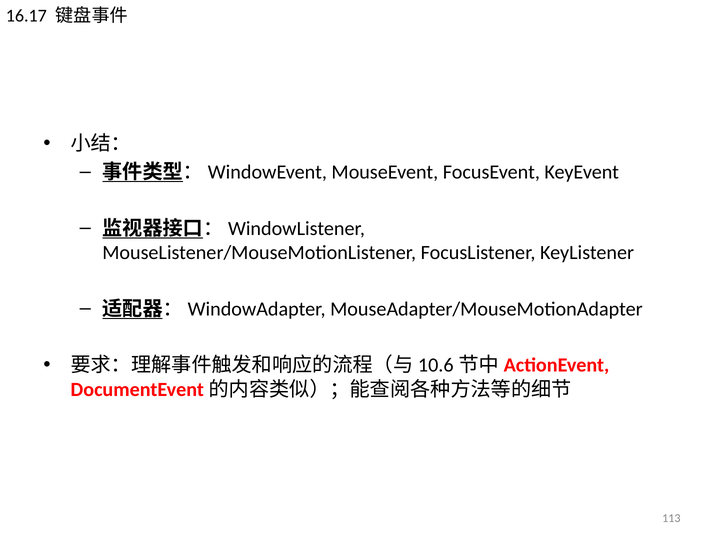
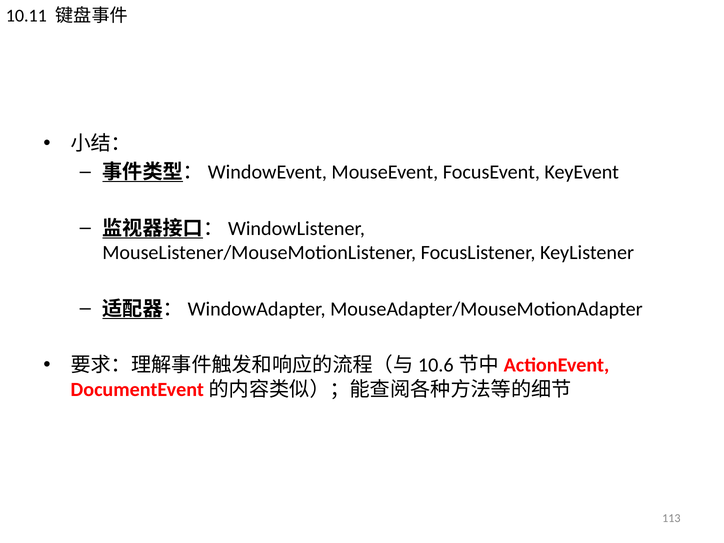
16.17: 16.17 -> 10.11
